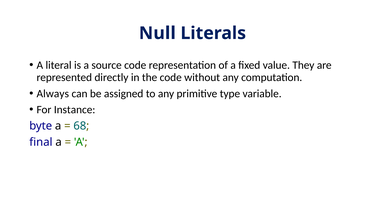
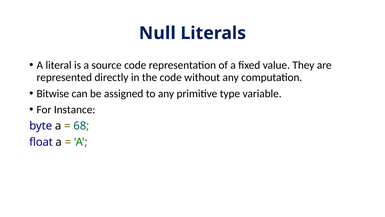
Always: Always -> Bitwise
final: final -> float
